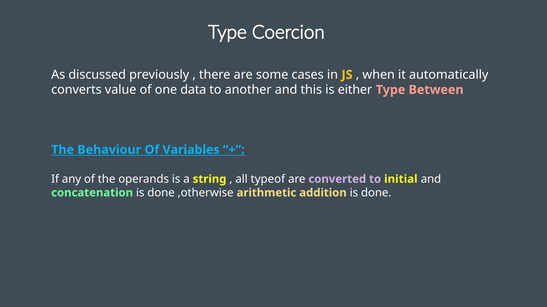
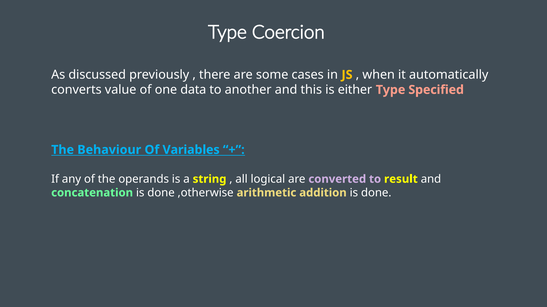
Between: Between -> Specified
typeof: typeof -> logical
initial: initial -> result
